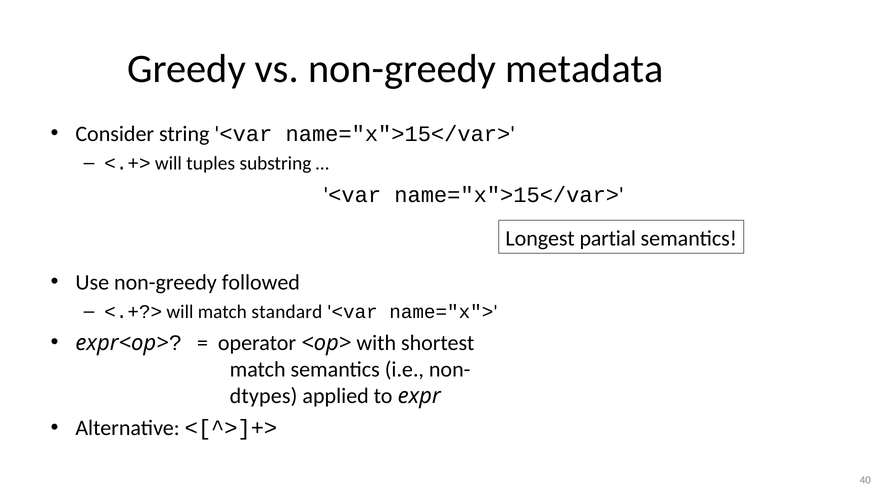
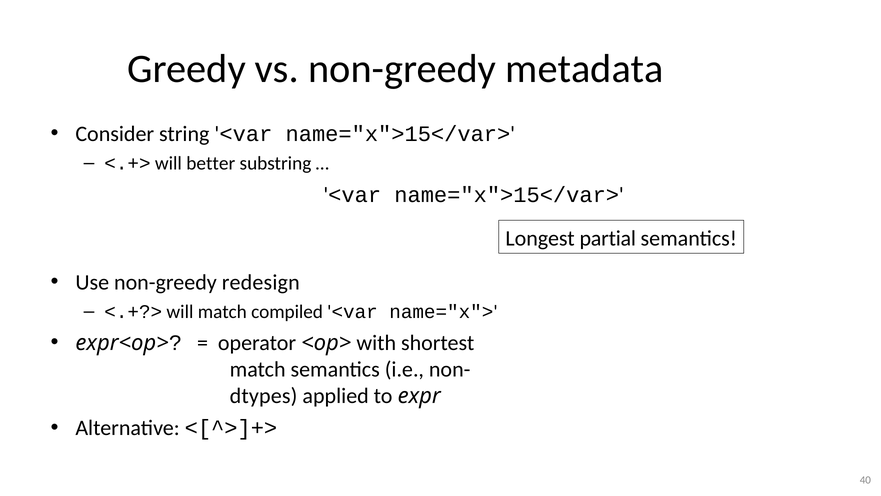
tuples: tuples -> better
followed: followed -> redesign
standard: standard -> compiled
